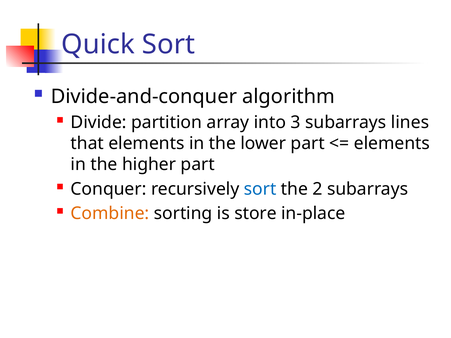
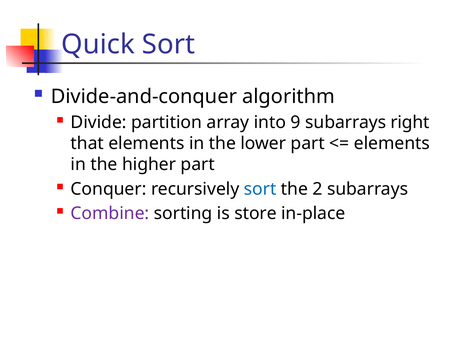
3: 3 -> 9
lines: lines -> right
Combine colour: orange -> purple
